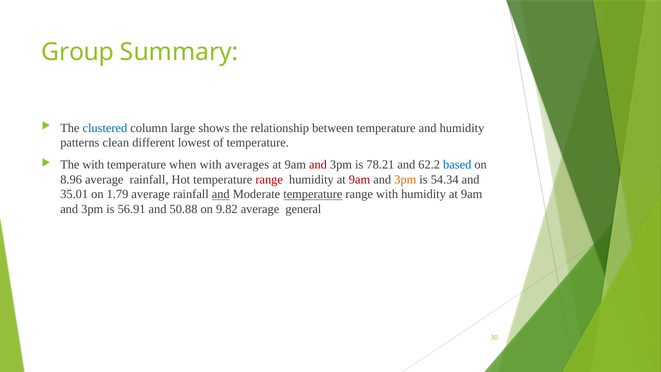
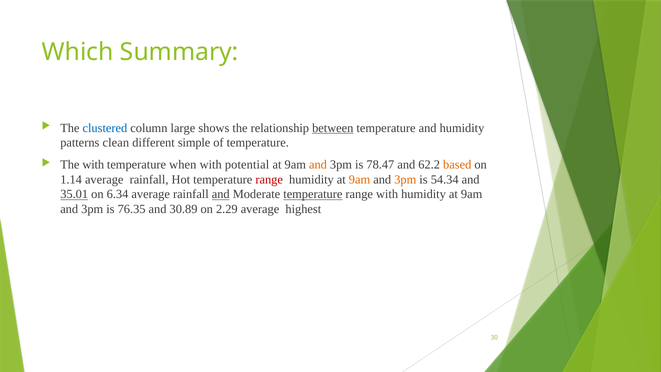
Group: Group -> Which
between underline: none -> present
lowest: lowest -> simple
averages: averages -> potential
and at (318, 165) colour: red -> orange
78.21: 78.21 -> 78.47
based colour: blue -> orange
8.96: 8.96 -> 1.14
9am at (360, 179) colour: red -> orange
35.01 underline: none -> present
1.79: 1.79 -> 6.34
56.91: 56.91 -> 76.35
50.88: 50.88 -> 30.89
9.82: 9.82 -> 2.29
general: general -> highest
